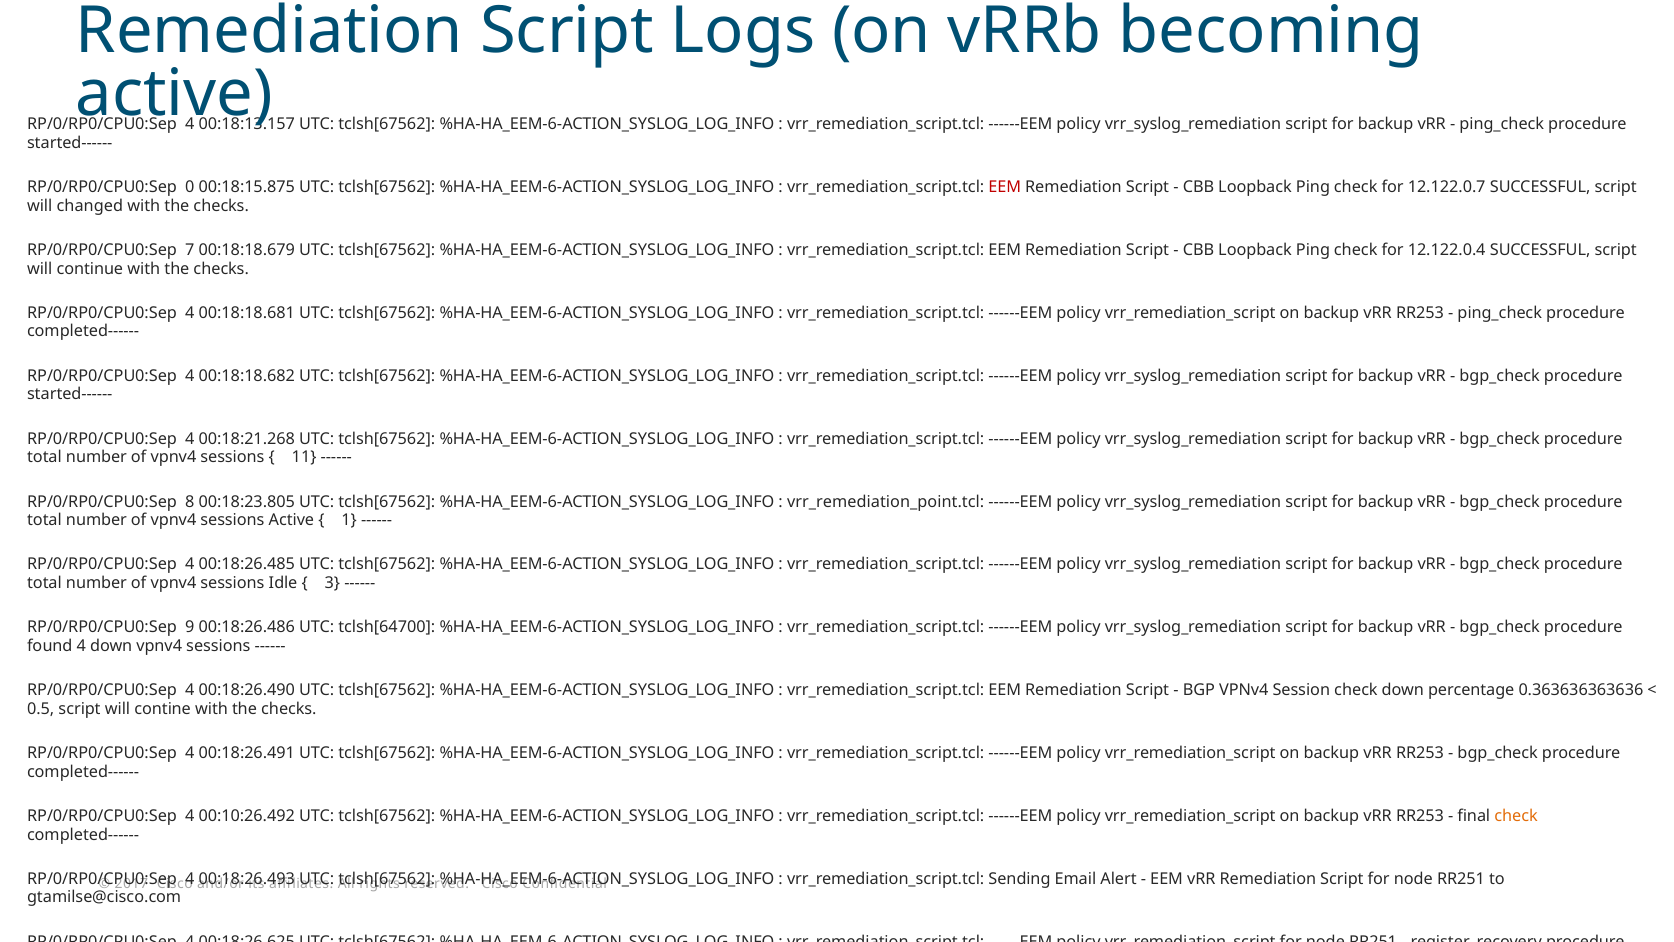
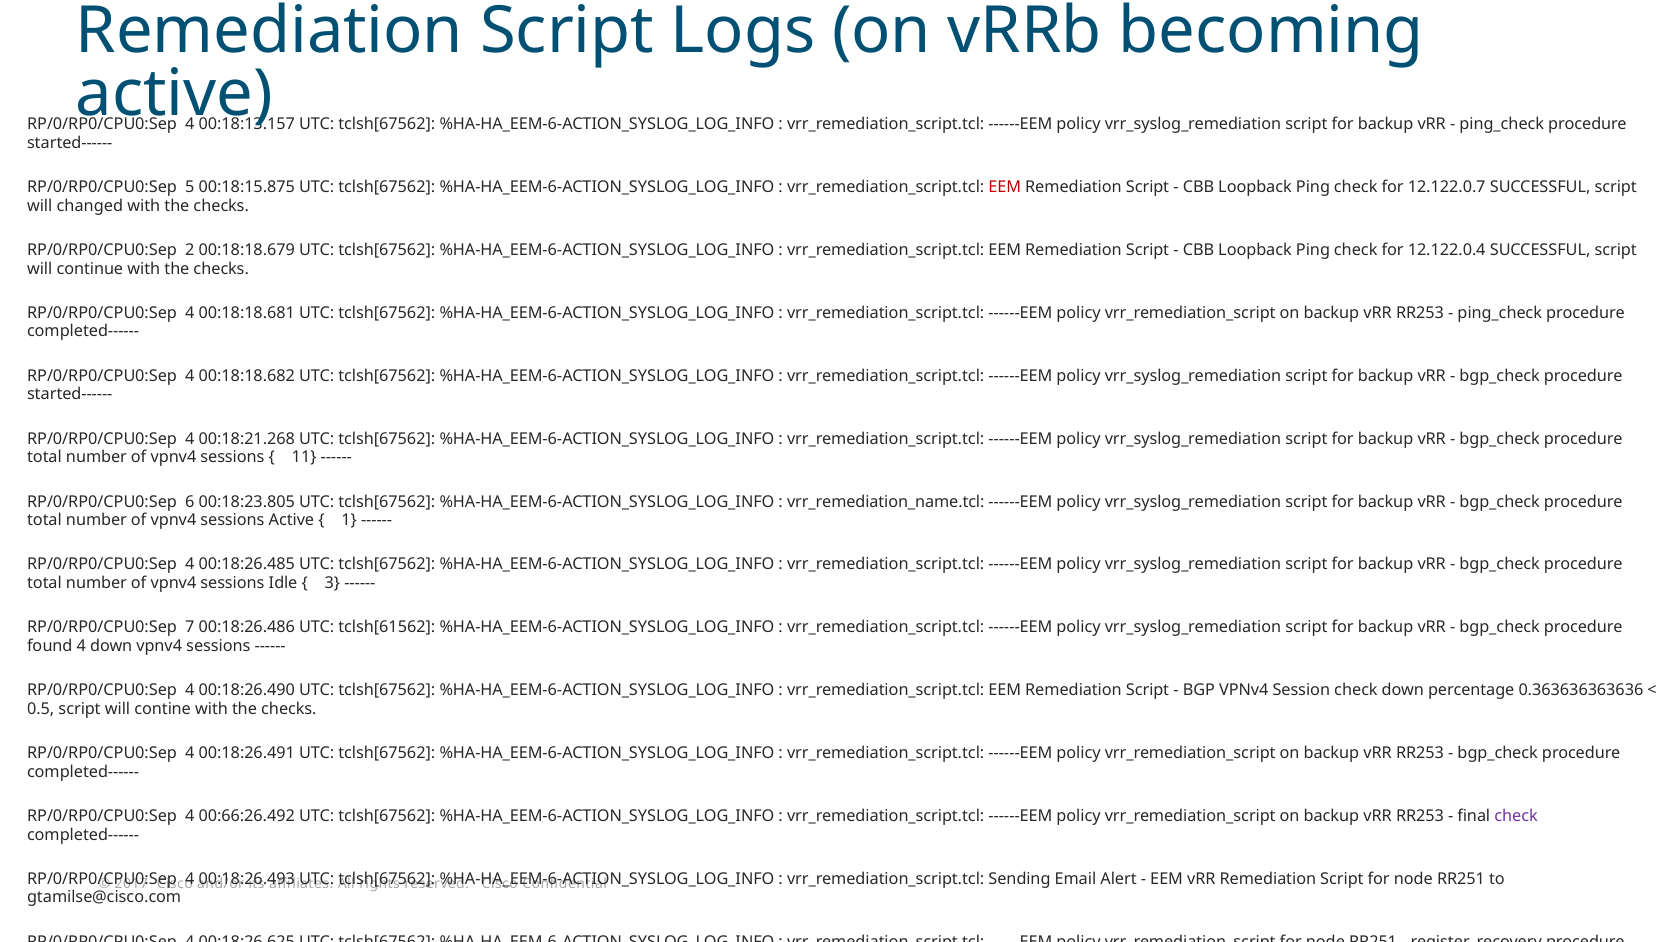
0: 0 -> 5
RP/0/RP0/CPU0:Sep 7: 7 -> 2
8: 8 -> 6
vrr_remediation_point.tcl: vrr_remediation_point.tcl -> vrr_remediation_name.tcl
9: 9 -> 7
tclsh[64700: tclsh[64700 -> tclsh[61562
00:10:26.492: 00:10:26.492 -> 00:66:26.492
check at (1516, 816) colour: orange -> purple
